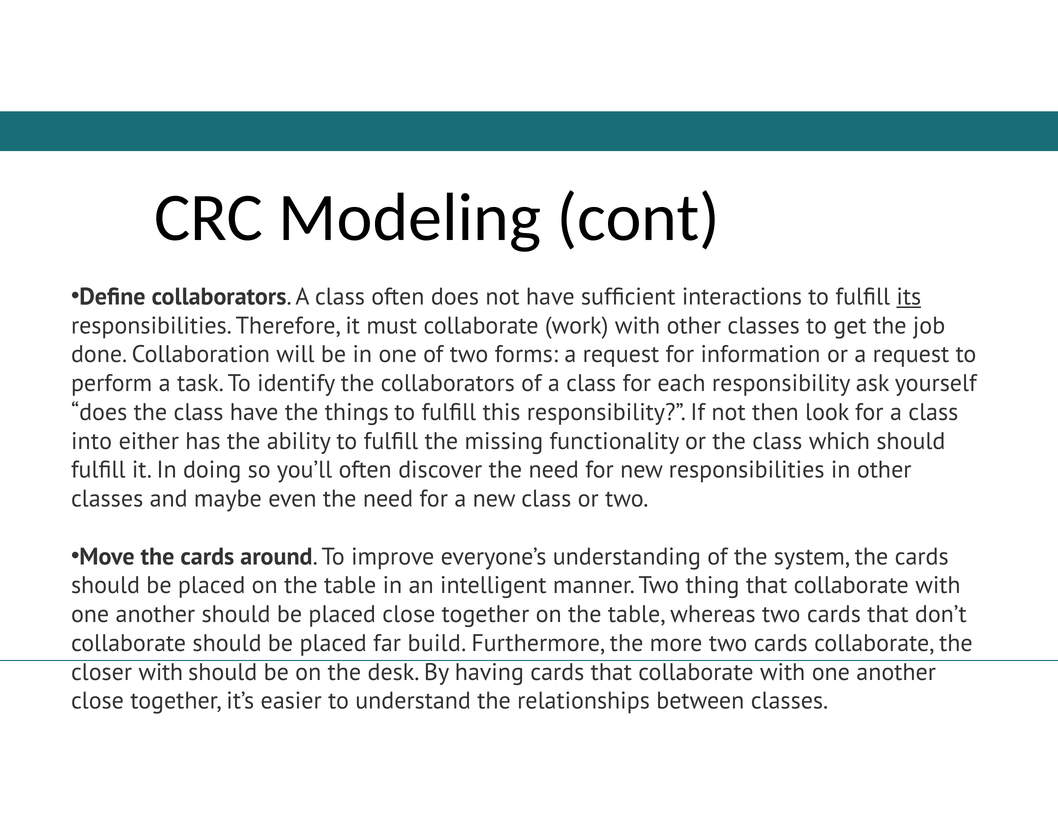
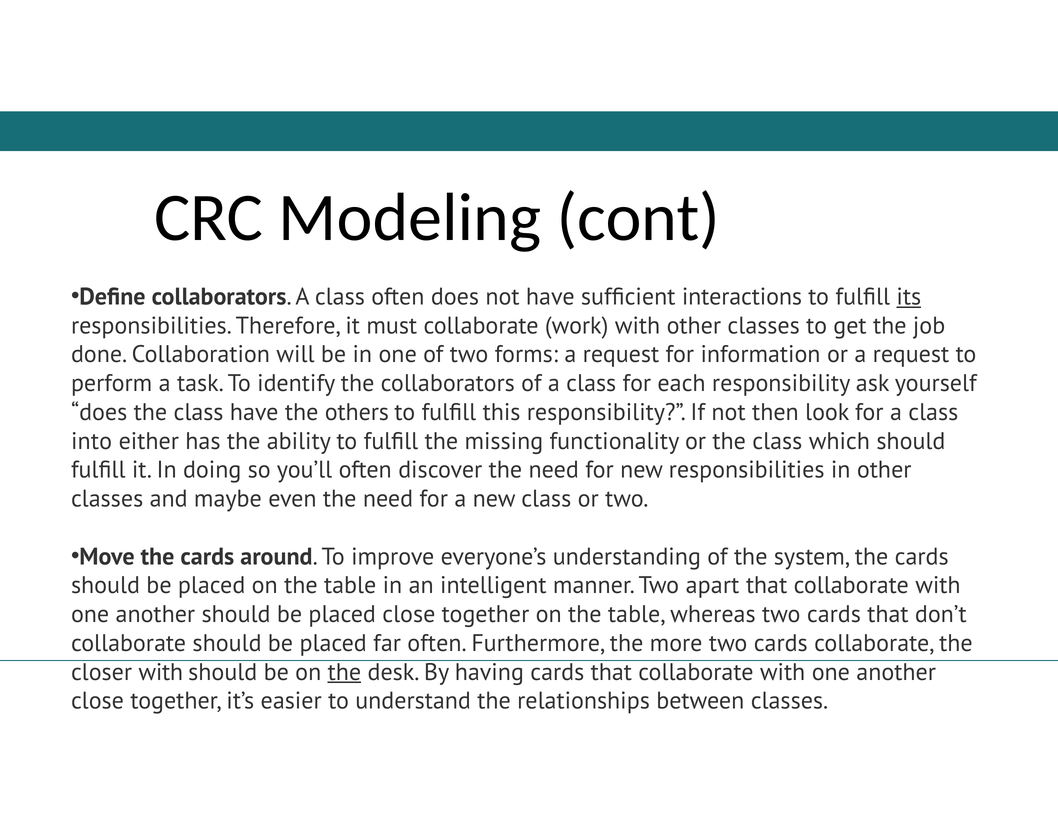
things: things -> others
thing: thing -> apart
far build: build -> often
the at (344, 672) underline: none -> present
